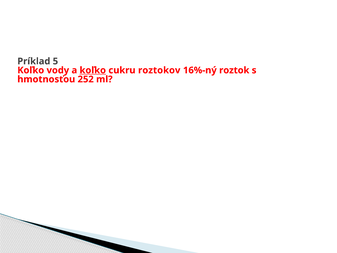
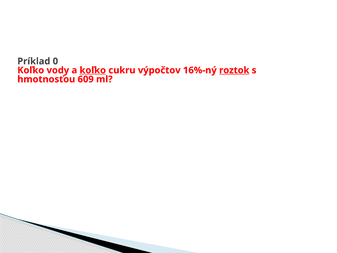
5: 5 -> 0
roztokov: roztokov -> výpočtov
roztok underline: none -> present
252: 252 -> 609
